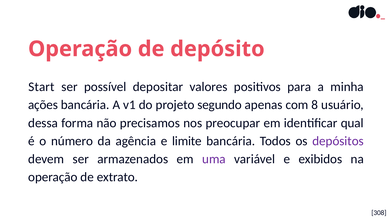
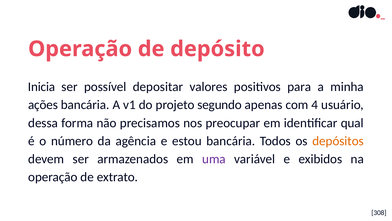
Start: Start -> Inicia
8: 8 -> 4
limite: limite -> estou
depósitos colour: purple -> orange
